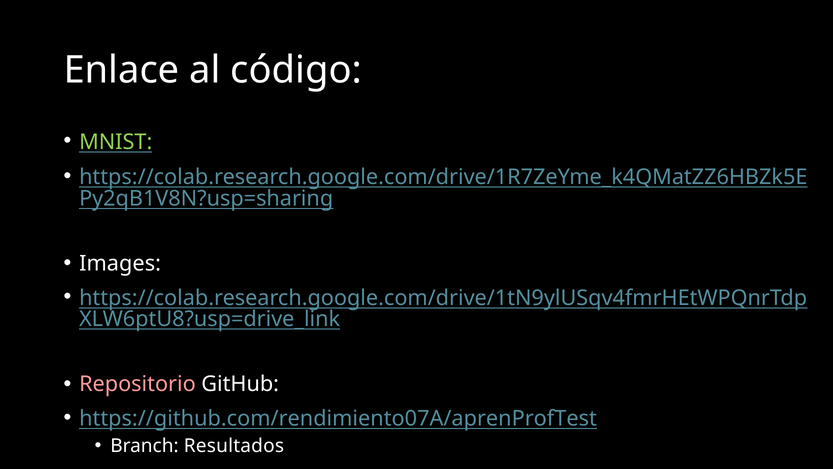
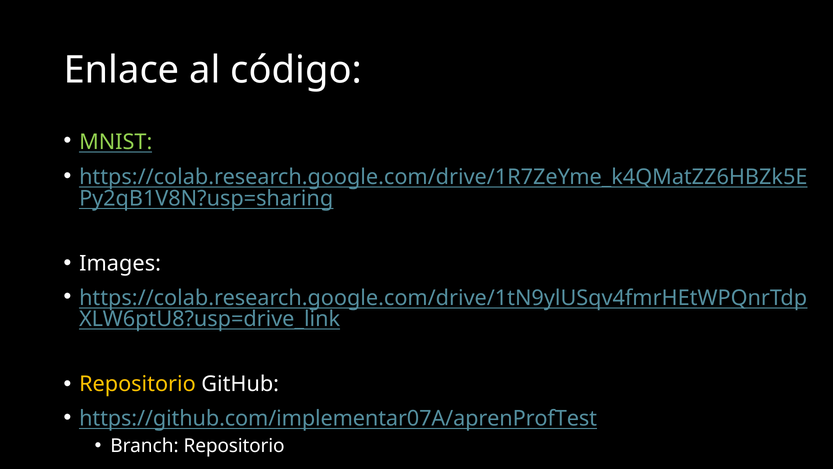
Repositorio at (137, 384) colour: pink -> yellow
https://github.com/rendimiento07A/aprenProfTest: https://github.com/rendimiento07A/aprenProfTest -> https://github.com/implementar07A/aprenProfTest
Branch Resultados: Resultados -> Repositorio
